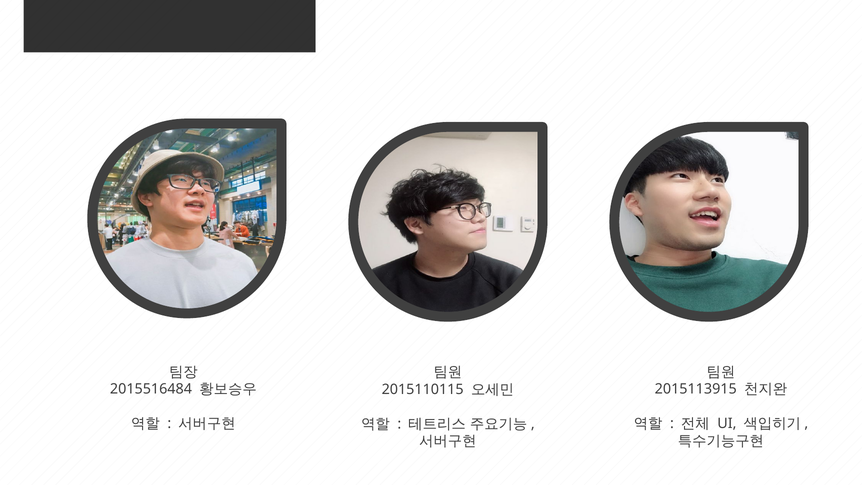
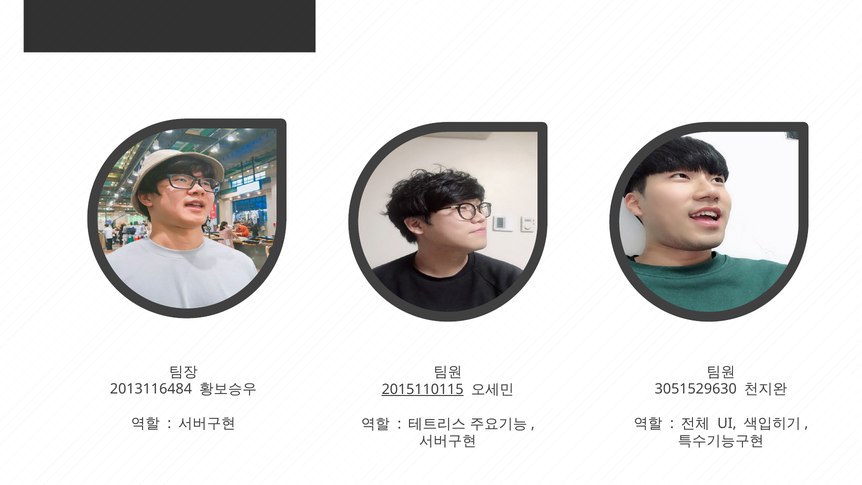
2015516484: 2015516484 -> 2013116484
2015113915: 2015113915 -> 3051529630
2015110115 underline: none -> present
